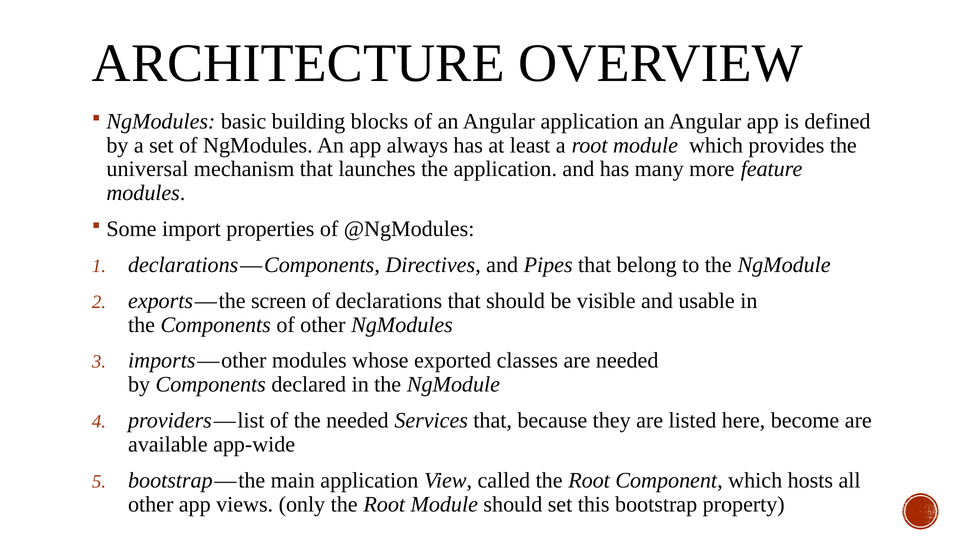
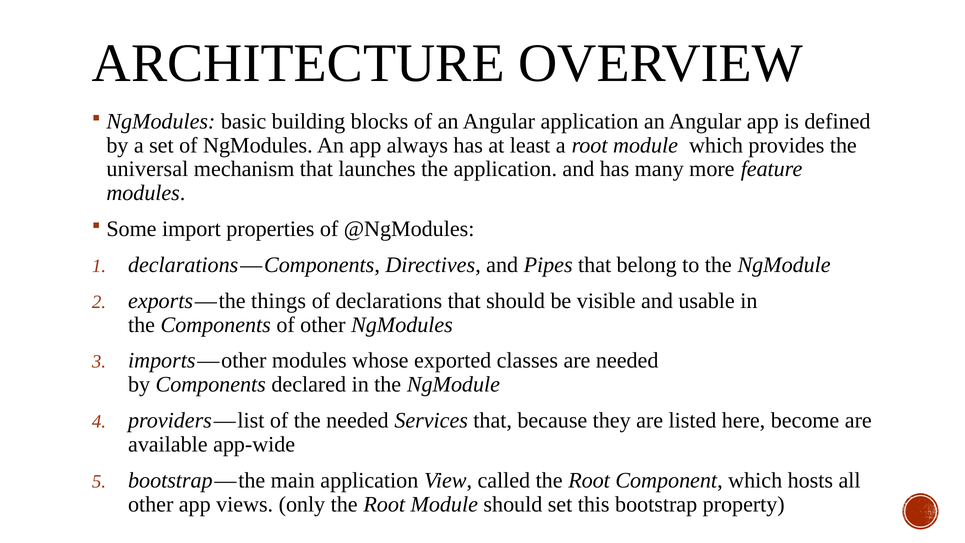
screen: screen -> things
